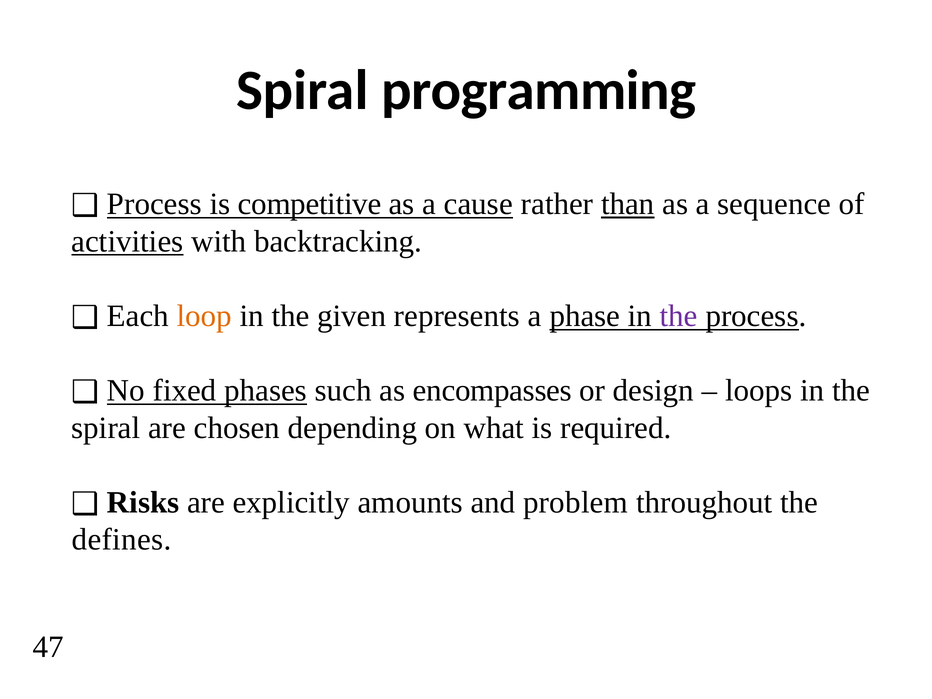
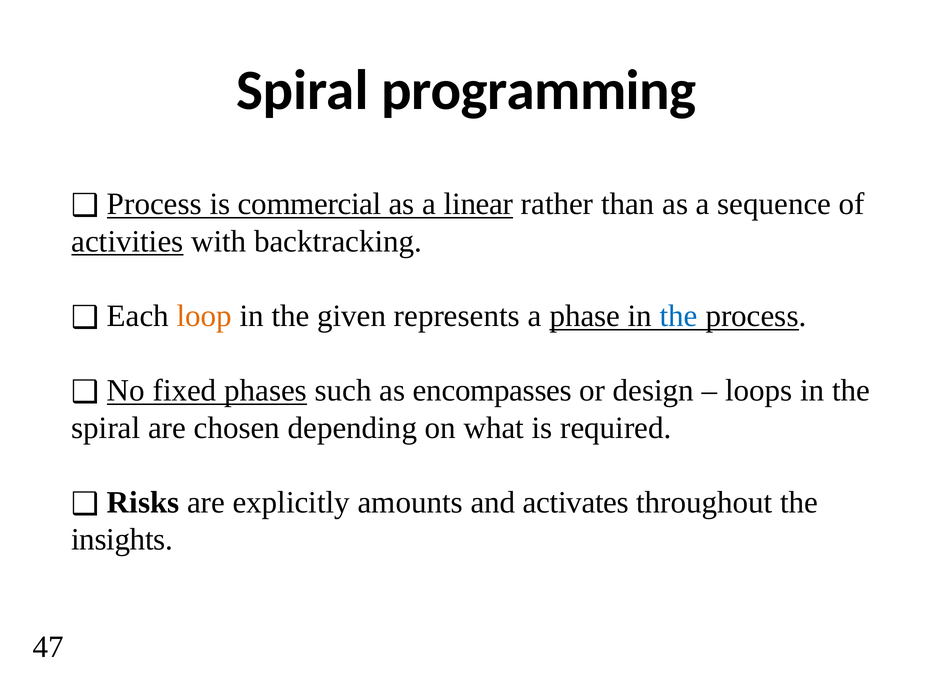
competitive: competitive -> commercial
cause: cause -> linear
than underline: present -> none
the at (679, 316) colour: purple -> blue
problem: problem -> activates
defines: defines -> insights
